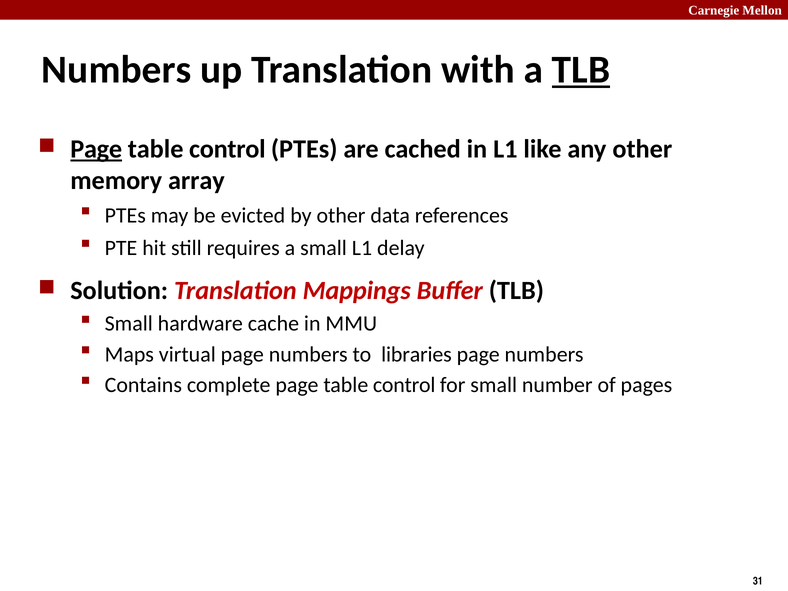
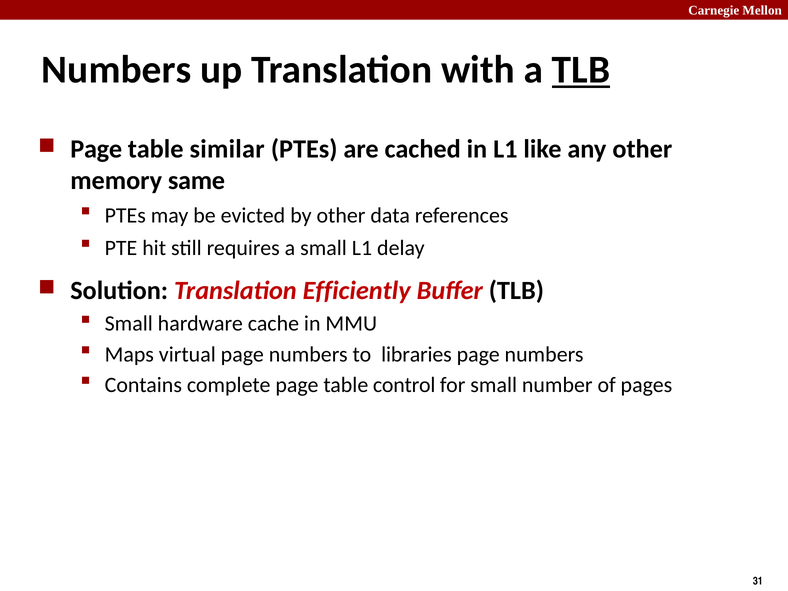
Page at (96, 149) underline: present -> none
control at (227, 149): control -> similar
array: array -> same
Mappings: Mappings -> Efficiently
